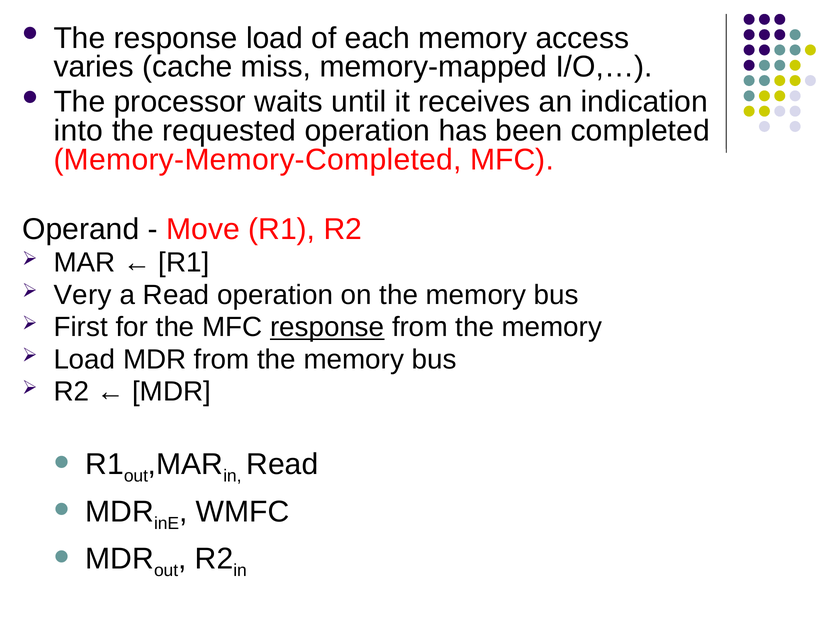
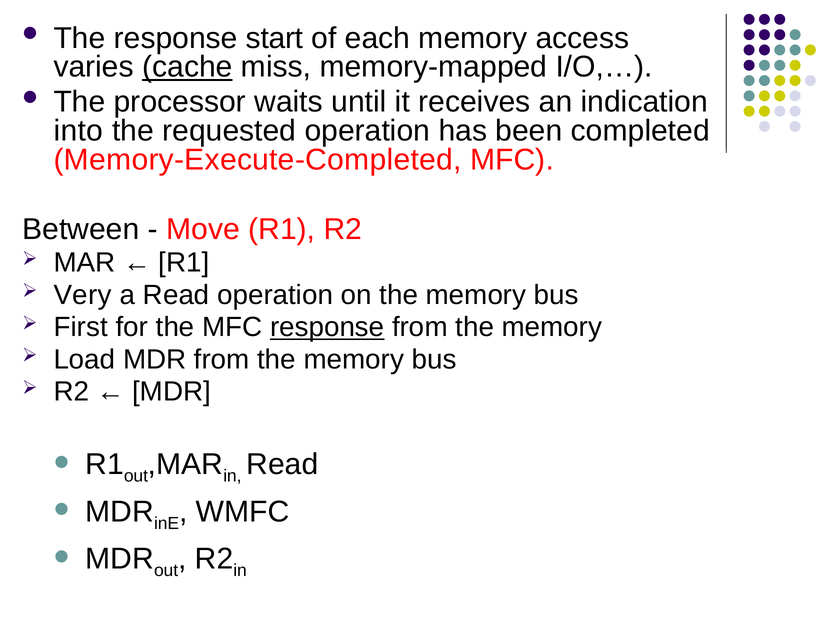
response load: load -> start
cache underline: none -> present
Memory-Memory-Completed: Memory-Memory-Completed -> Memory-Execute-Completed
Operand: Operand -> Between
